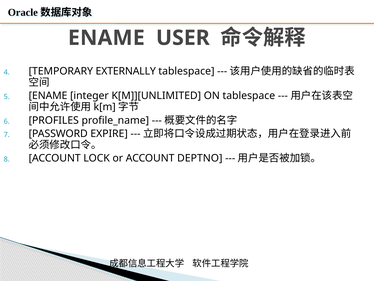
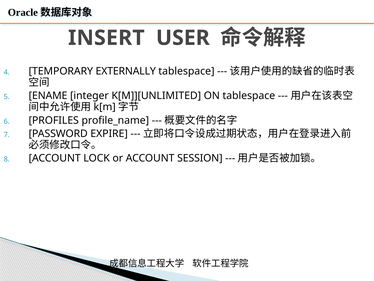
ENAME at (106, 38): ENAME -> INSERT
DEPTNO: DEPTNO -> SESSION
